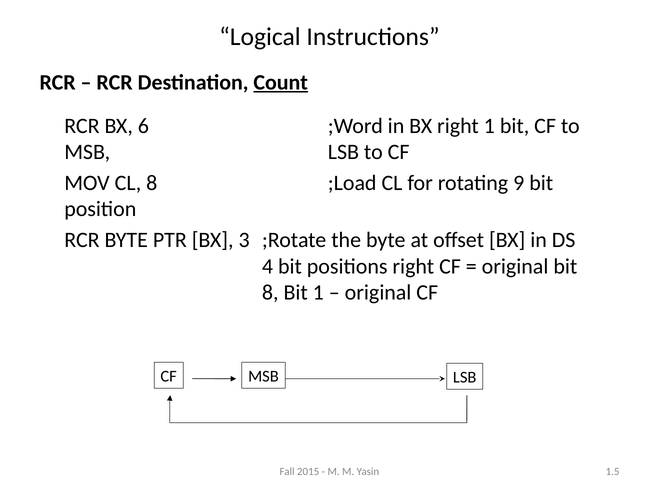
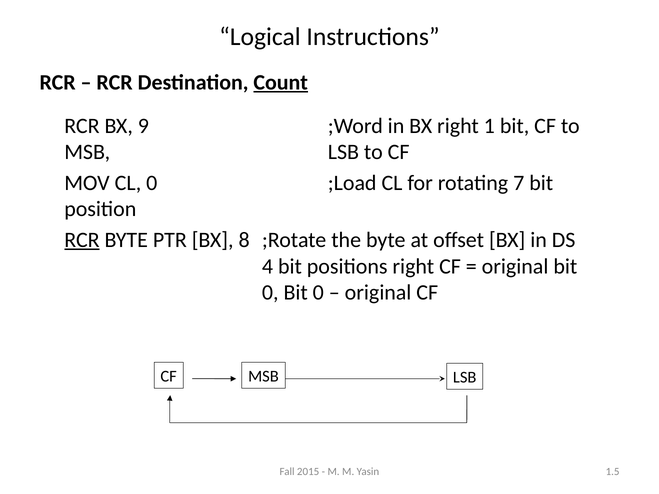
6: 6 -> 9
CL 8: 8 -> 0
9: 9 -> 7
RCR at (82, 240) underline: none -> present
3: 3 -> 8
8 at (270, 293): 8 -> 0
1 at (318, 293): 1 -> 0
